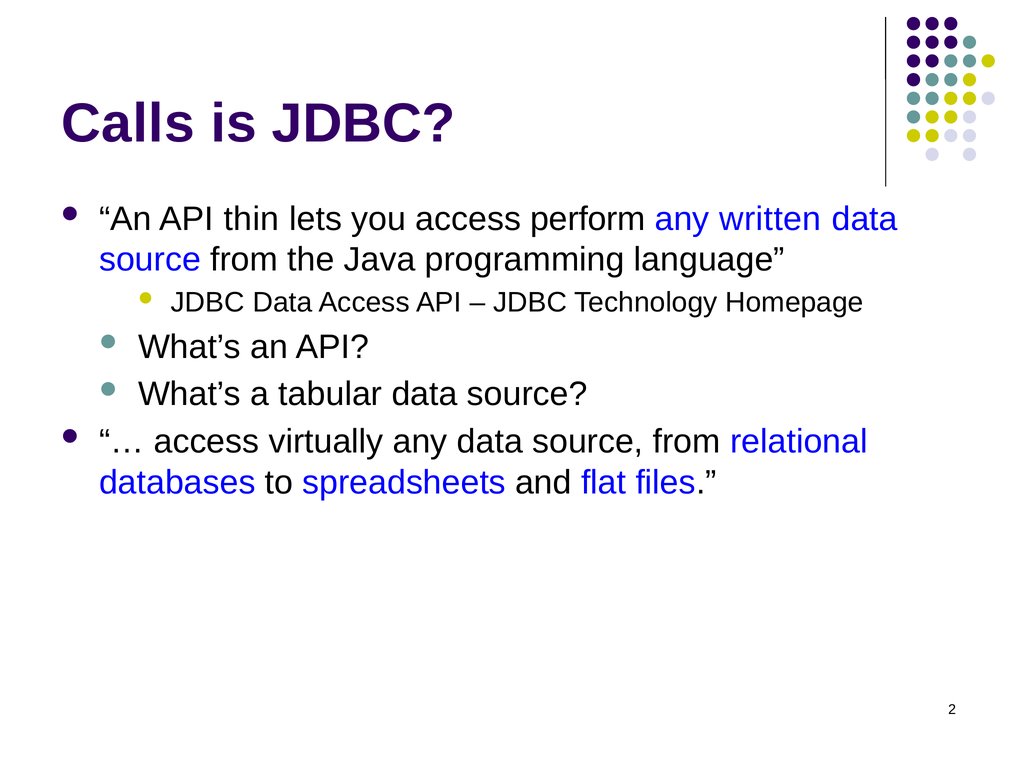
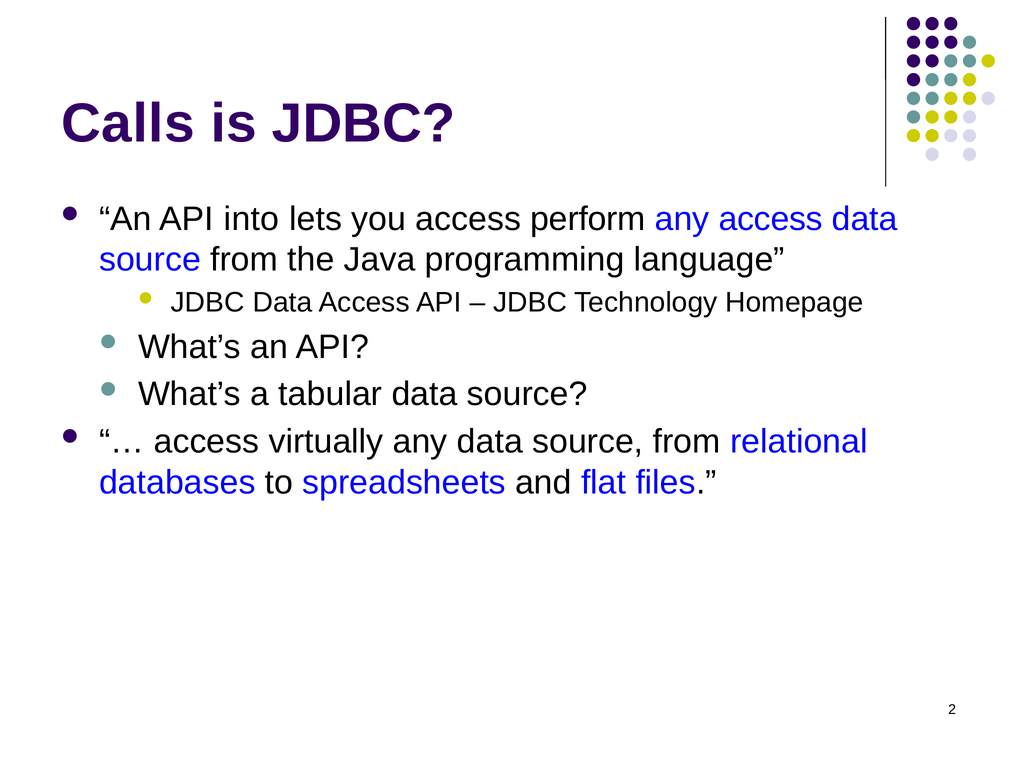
thin: thin -> into
any written: written -> access
